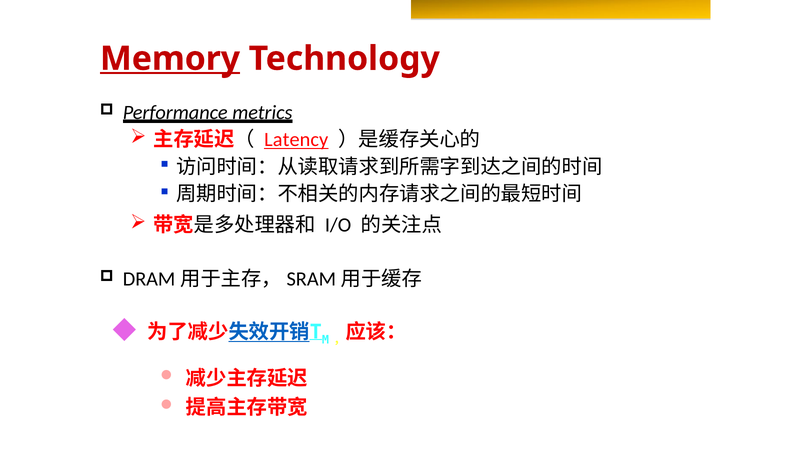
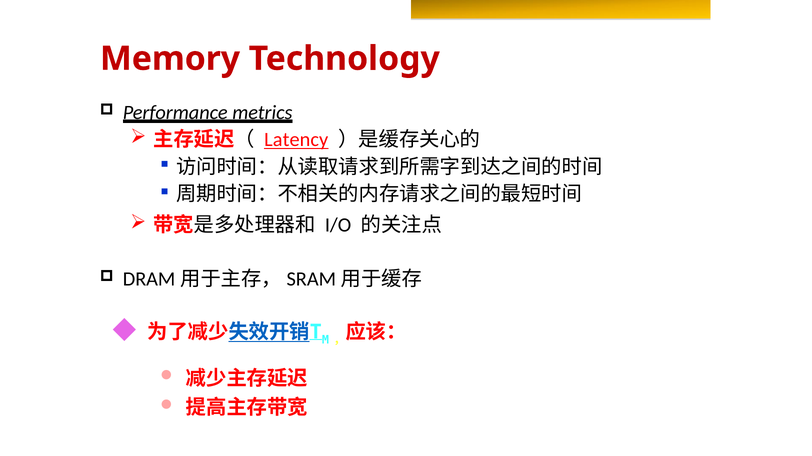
Memory at (170, 59) underline: present -> none
